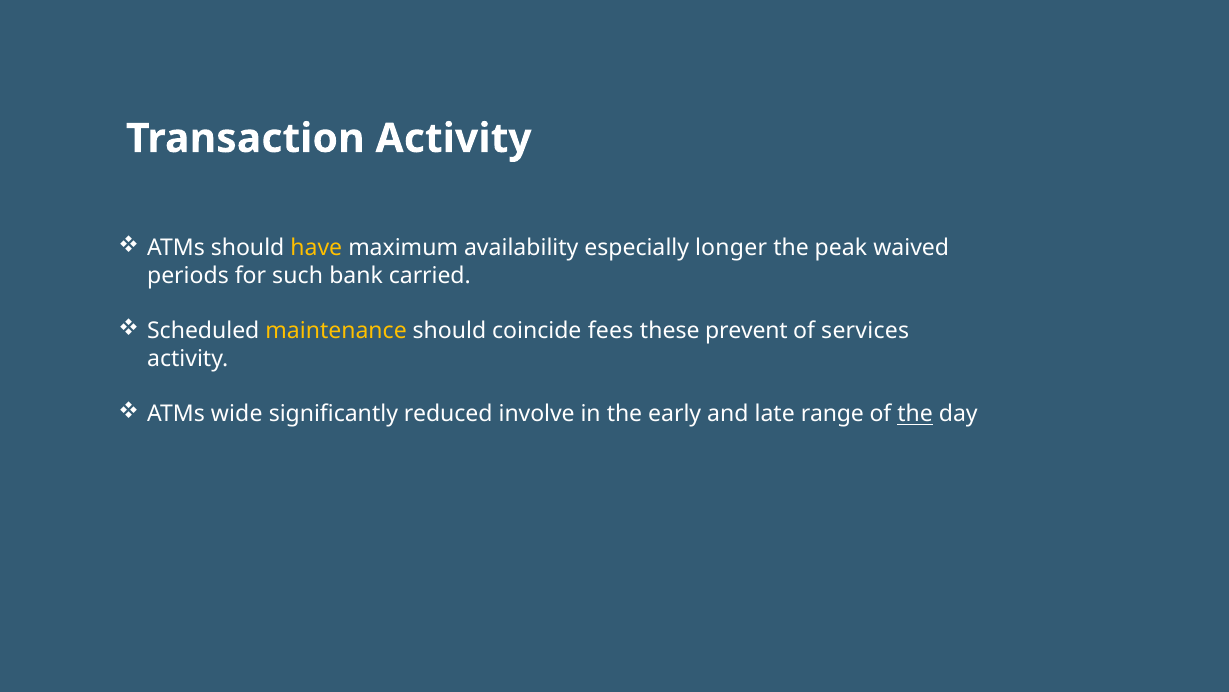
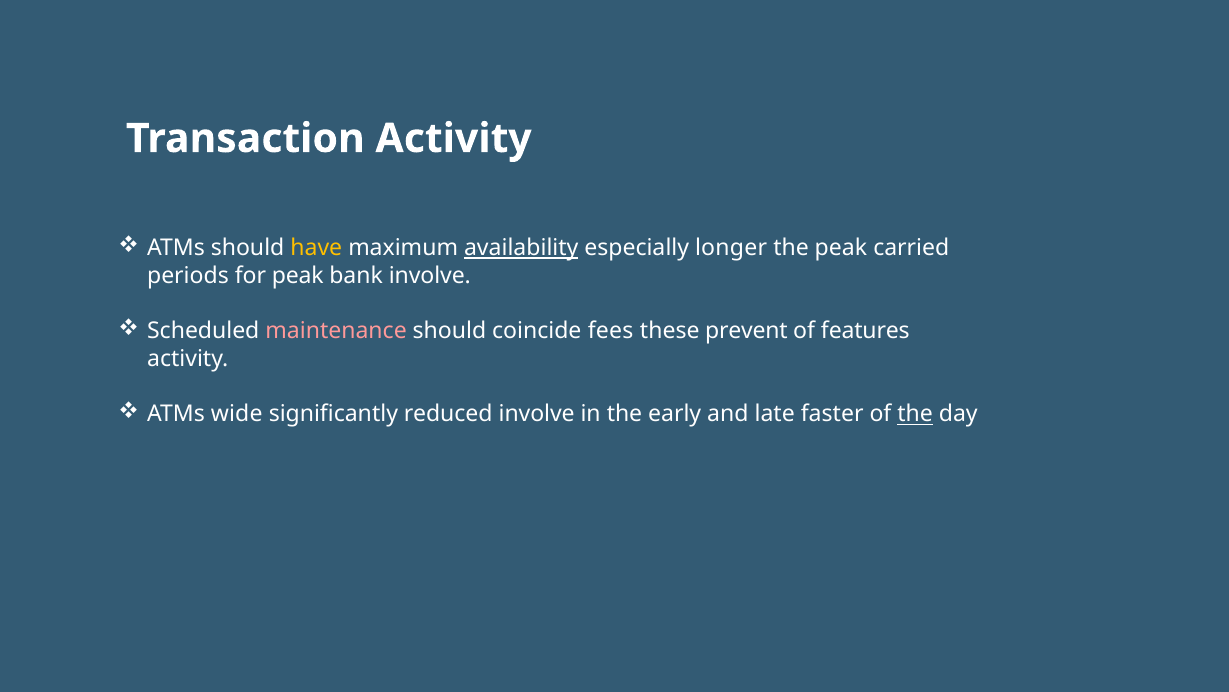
availability underline: none -> present
waived: waived -> carried
for such: such -> peak
bank carried: carried -> involve
maintenance colour: yellow -> pink
services: services -> features
range: range -> faster
